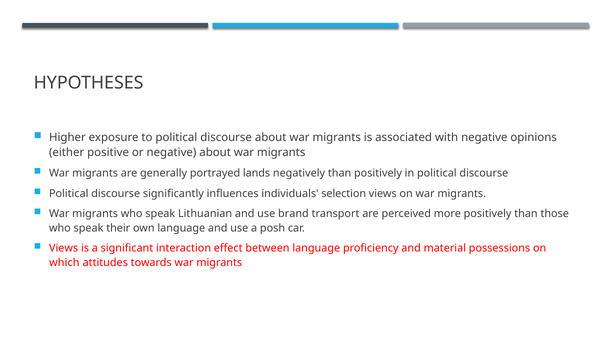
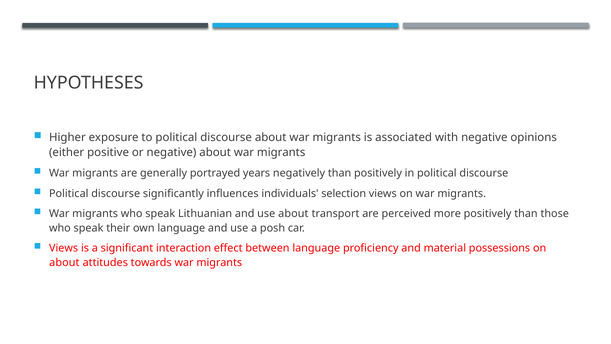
lands: lands -> years
use brand: brand -> about
which at (64, 262): which -> about
